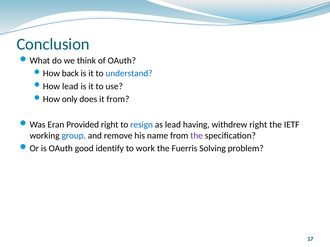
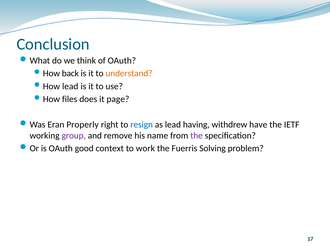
understand colour: blue -> orange
only: only -> files
it from: from -> page
Provided: Provided -> Properly
withdrew right: right -> have
group colour: blue -> purple
identify: identify -> context
